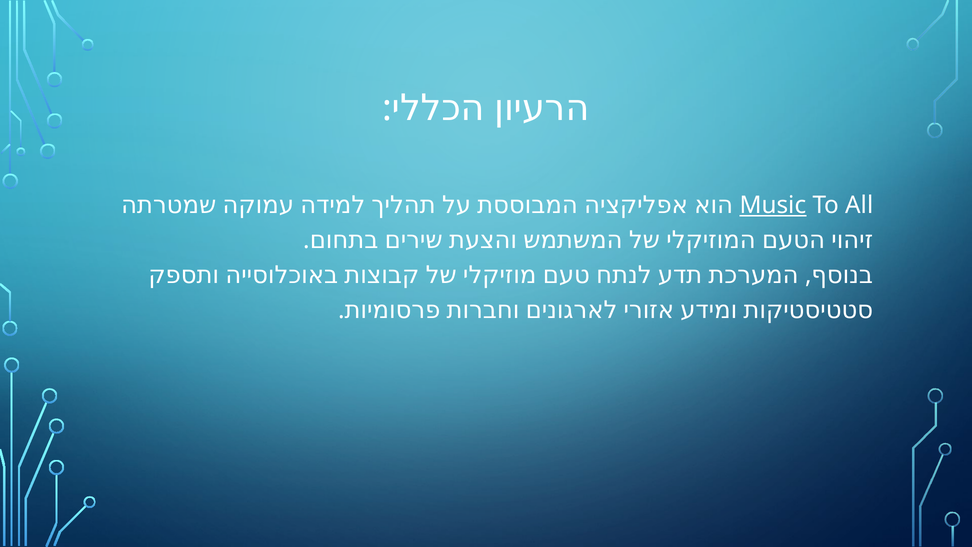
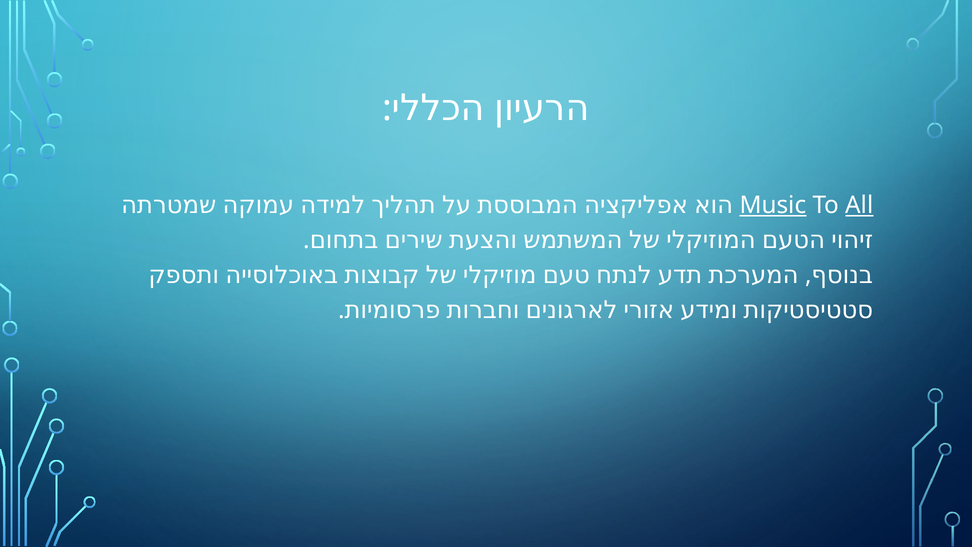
All underline: none -> present
